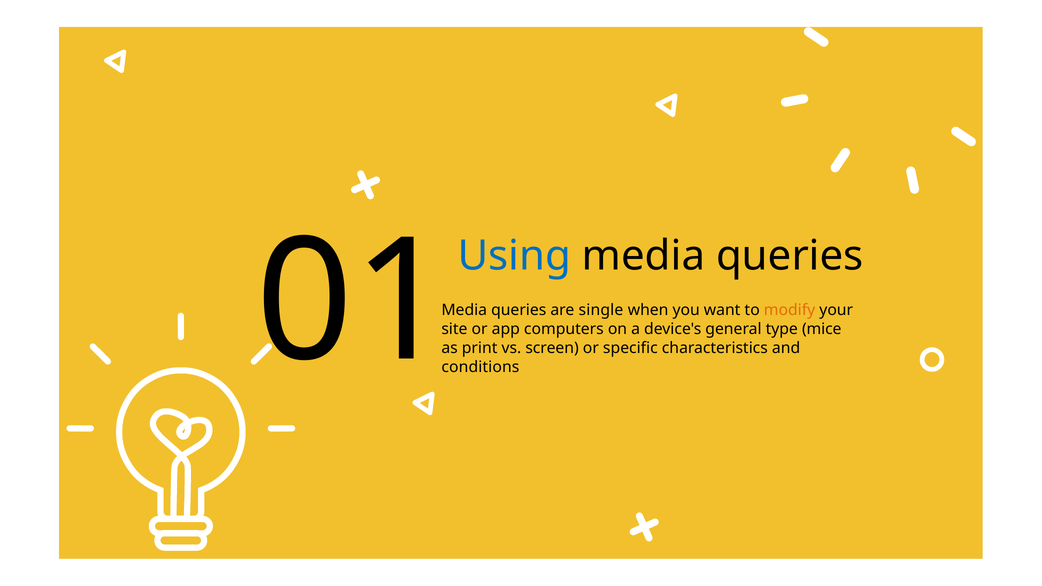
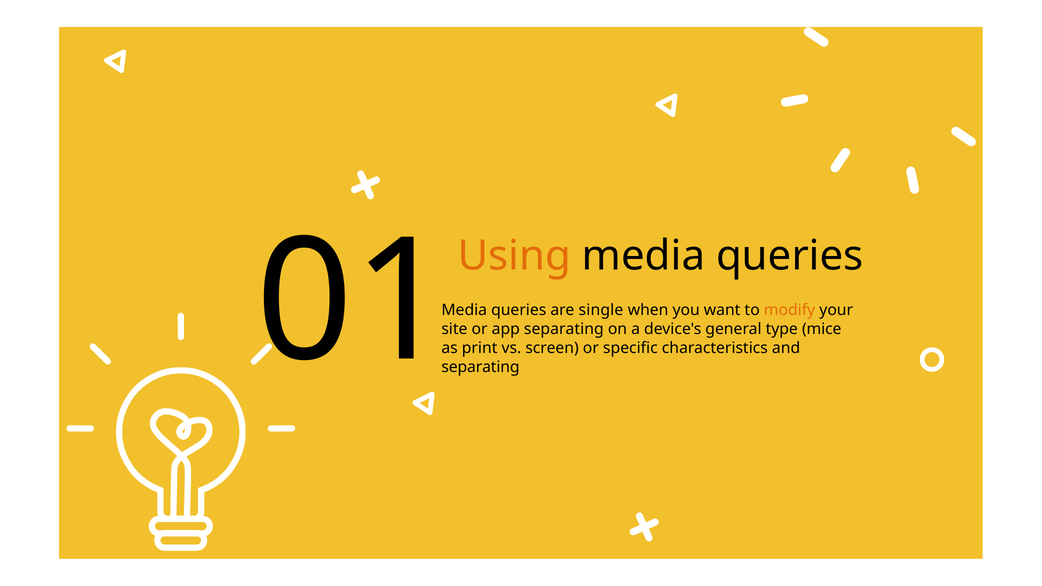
Using colour: blue -> orange
app computers: computers -> separating
conditions at (480, 367): conditions -> separating
